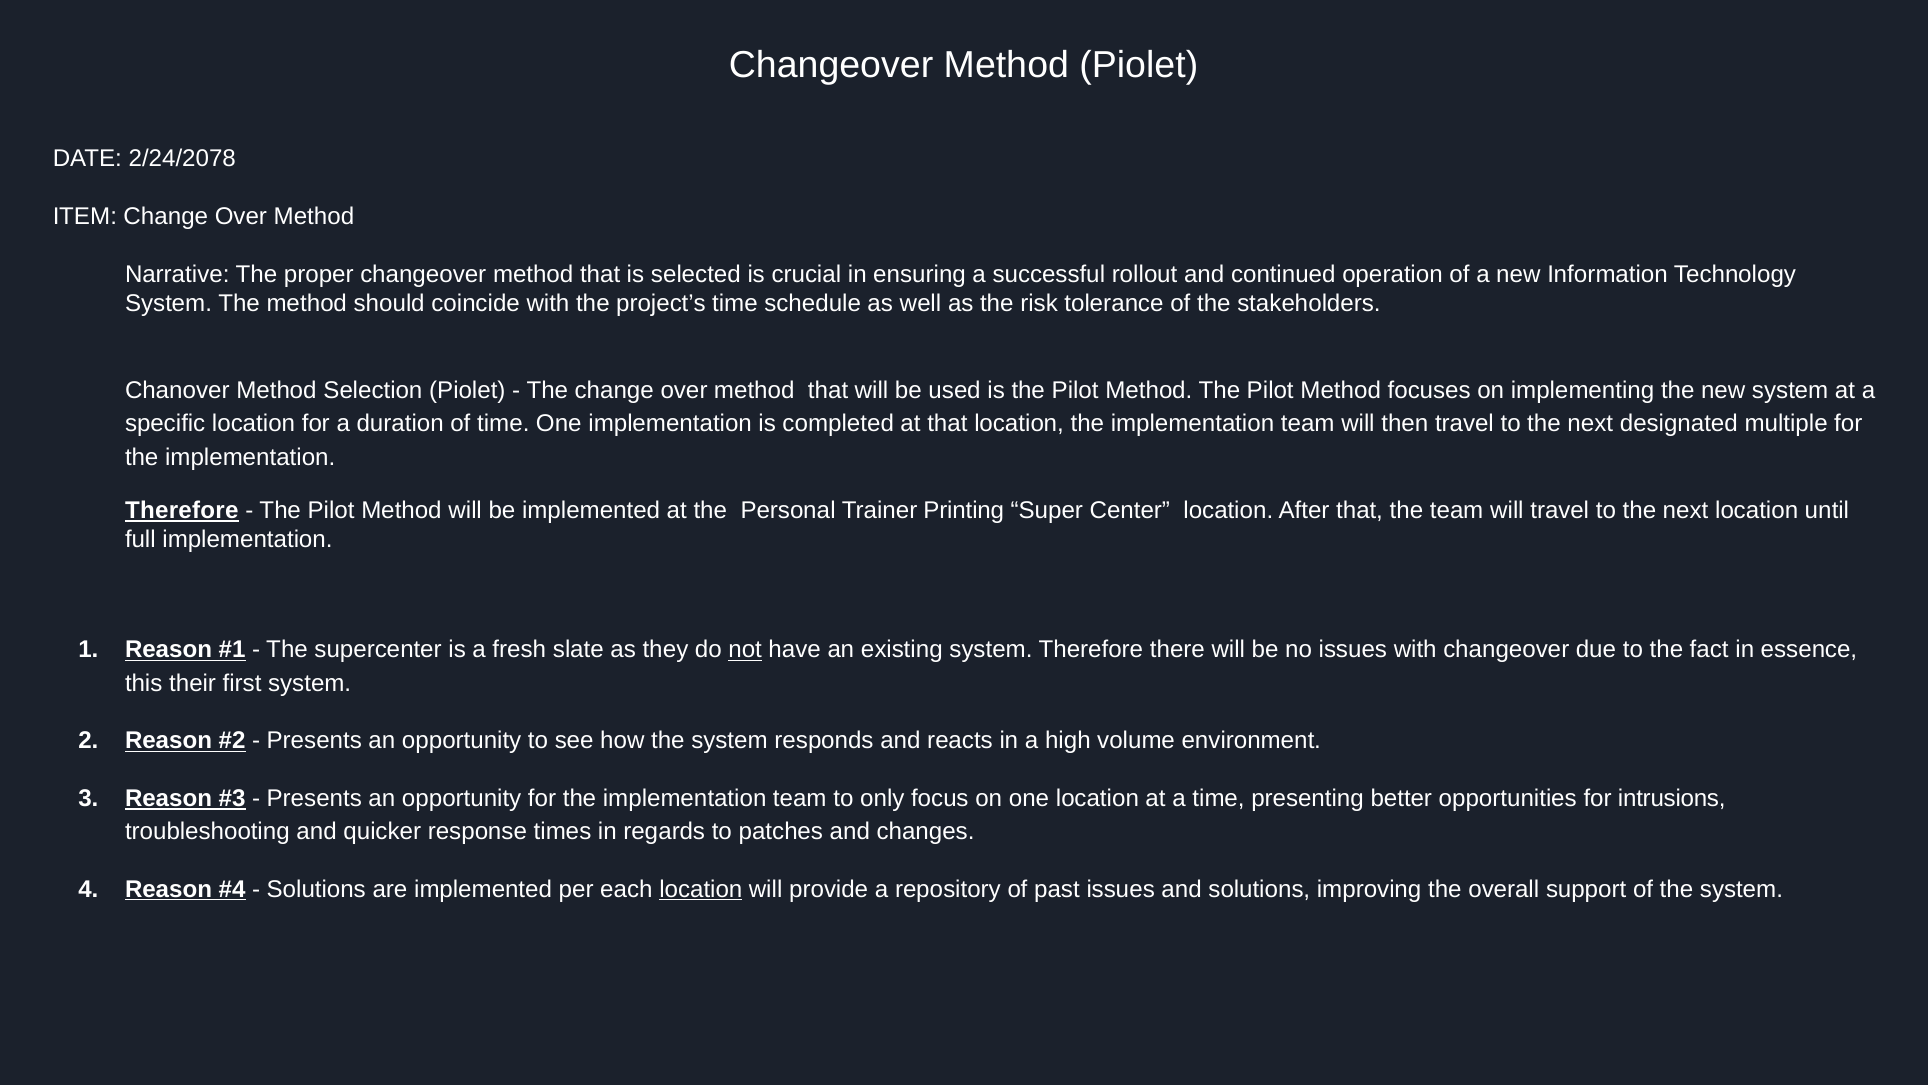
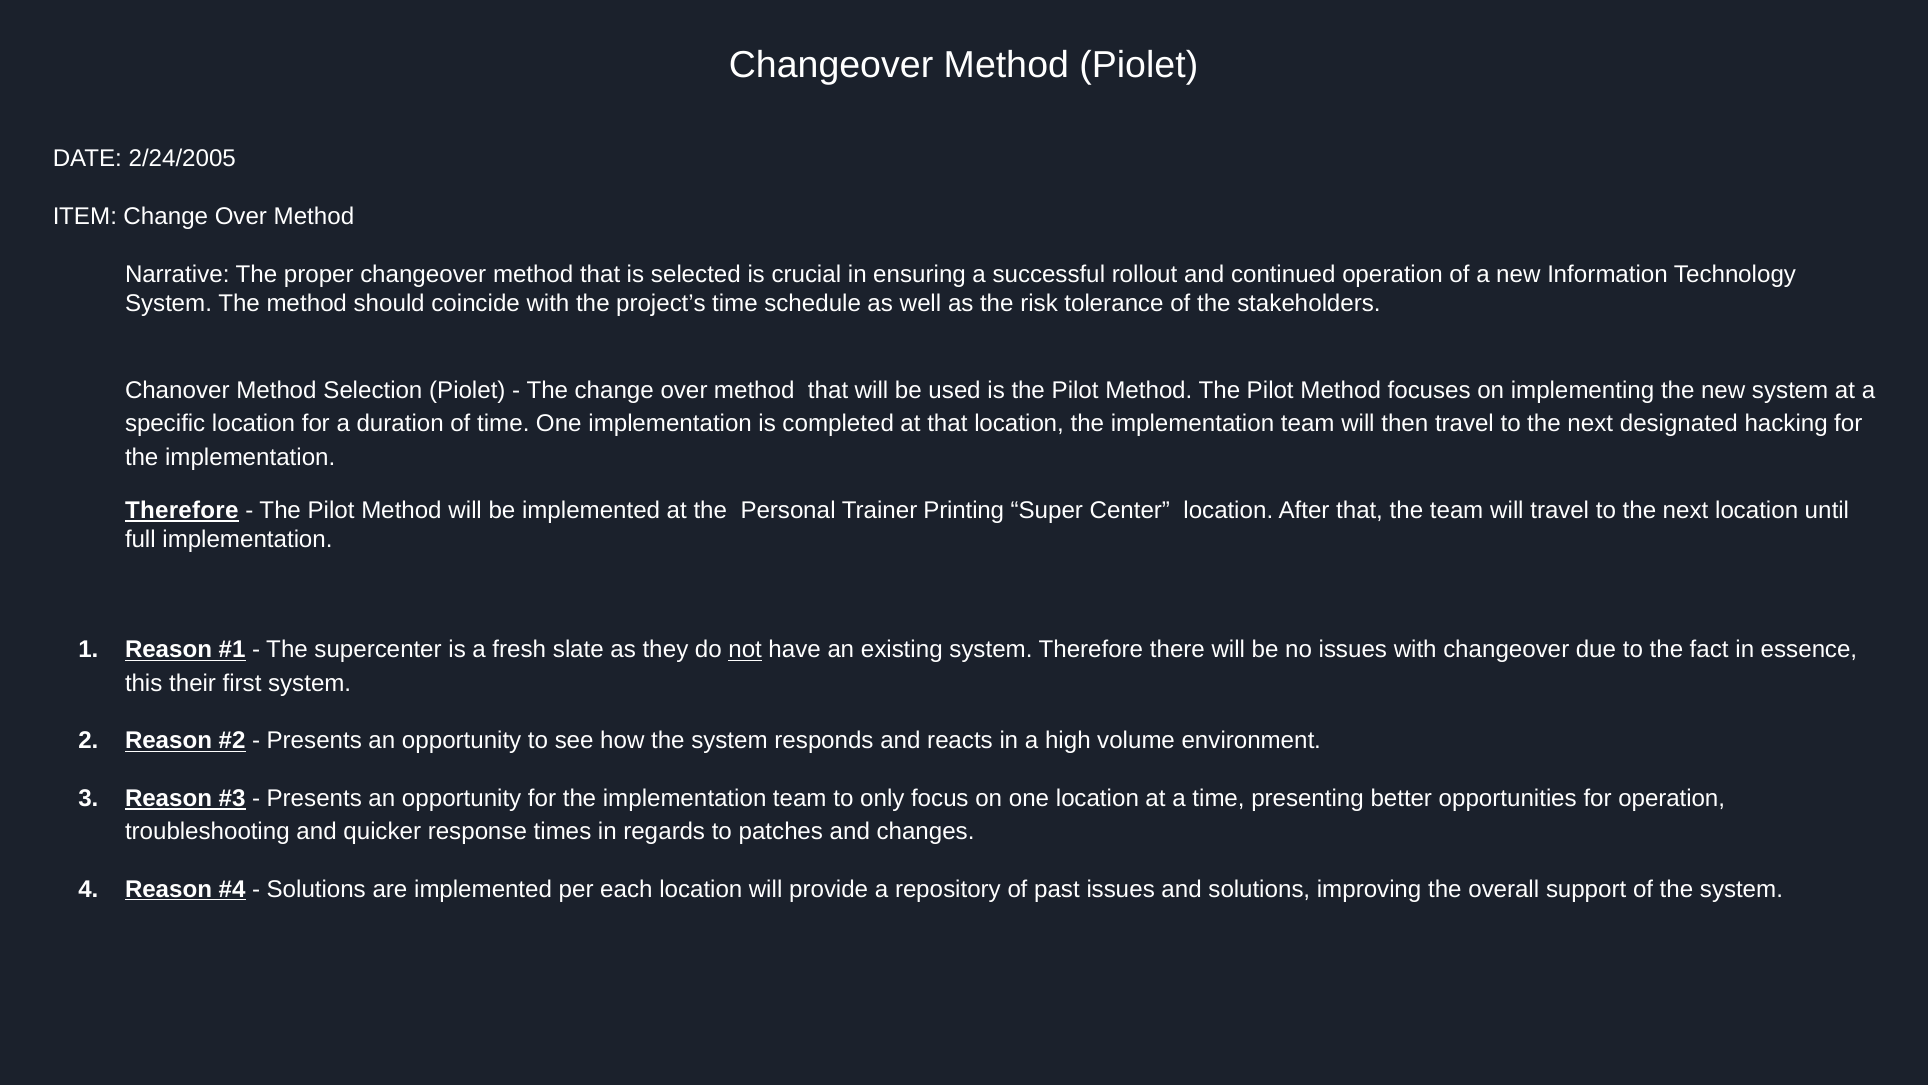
2/24/2078: 2/24/2078 -> 2/24/2005
multiple: multiple -> hacking
for intrusions: intrusions -> operation
location at (701, 889) underline: present -> none
